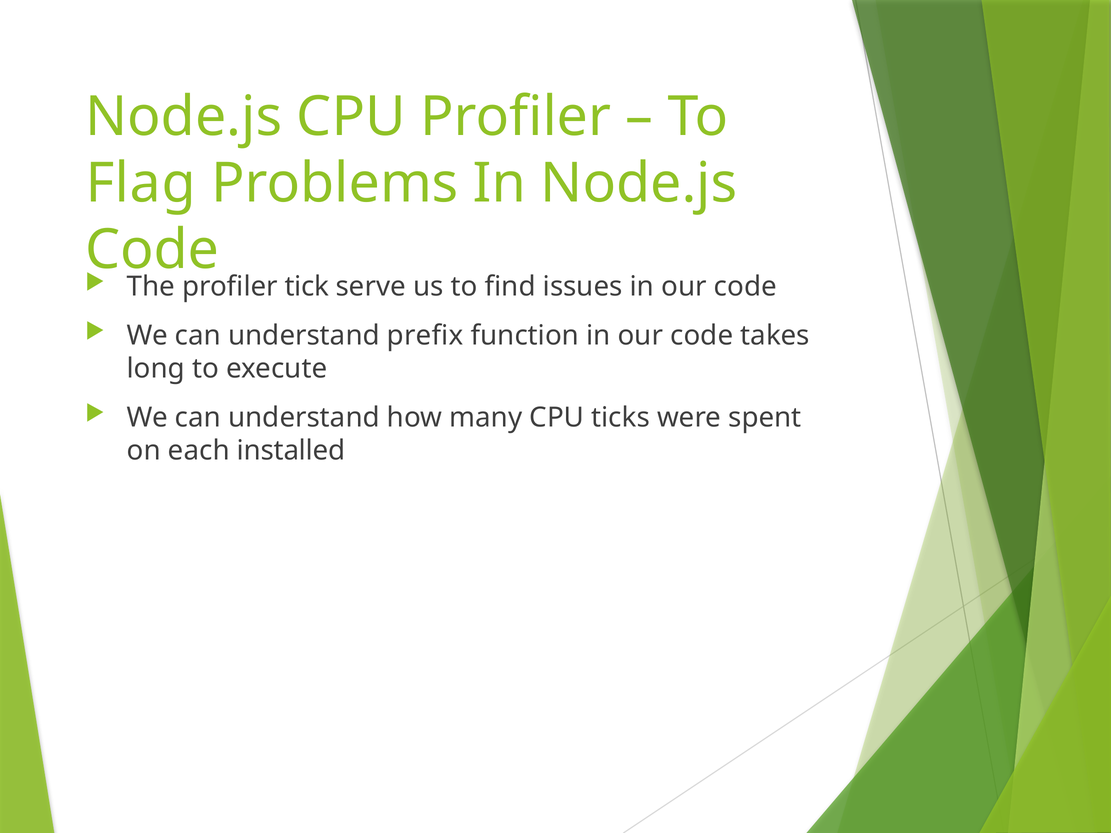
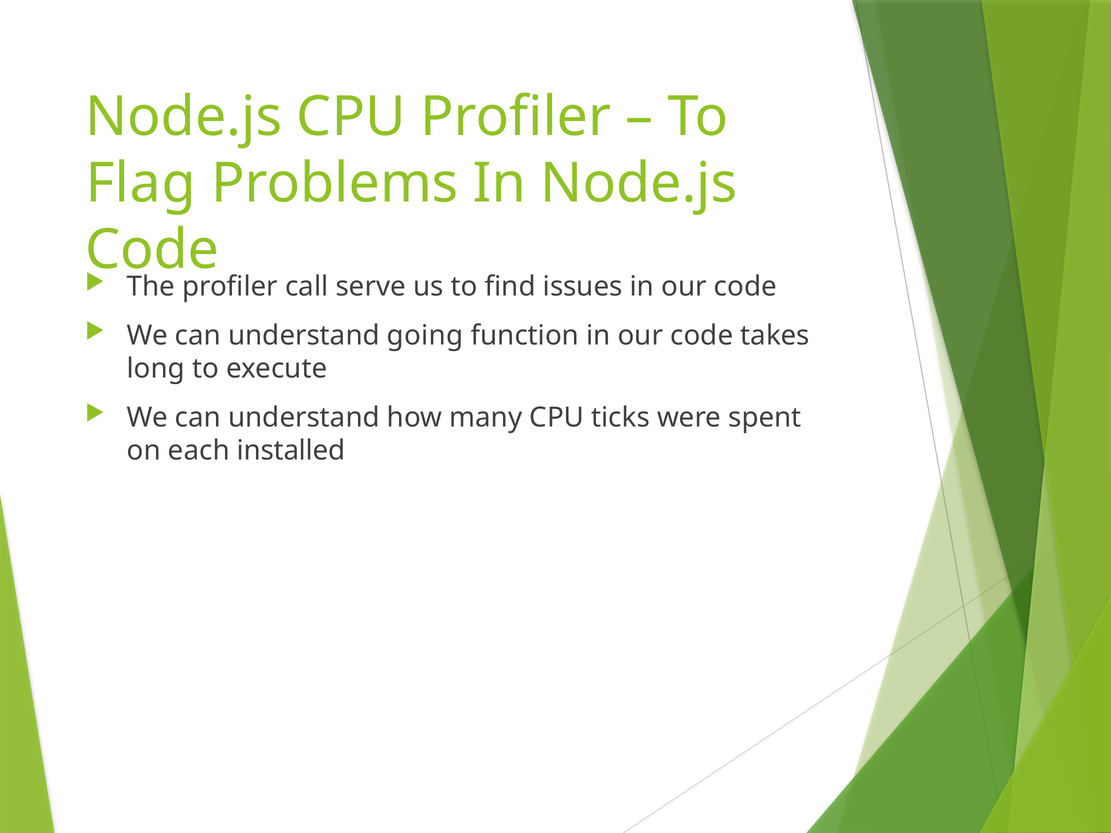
tick: tick -> call
prefix: prefix -> going
